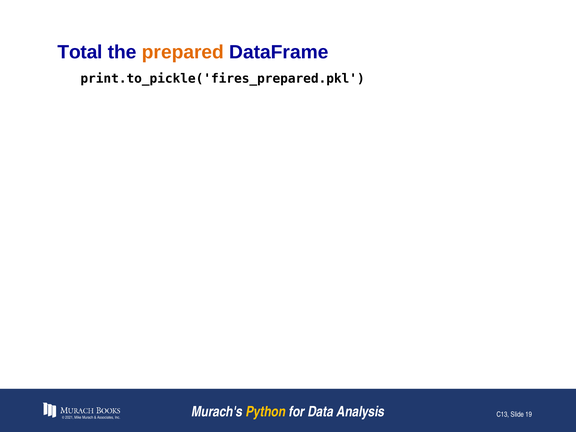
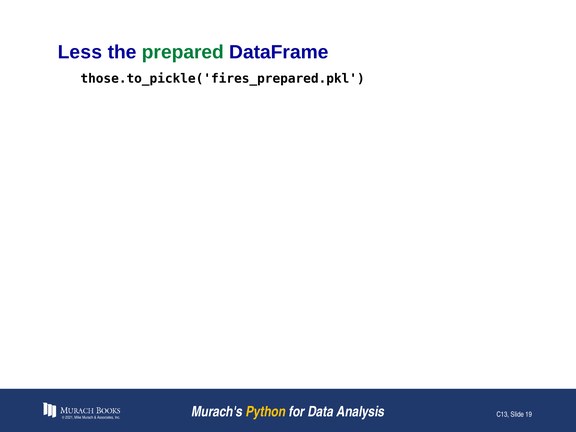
Total: Total -> Less
prepared colour: orange -> green
print.to_pickle('fires_prepared.pkl: print.to_pickle('fires_prepared.pkl -> those.to_pickle('fires_prepared.pkl
